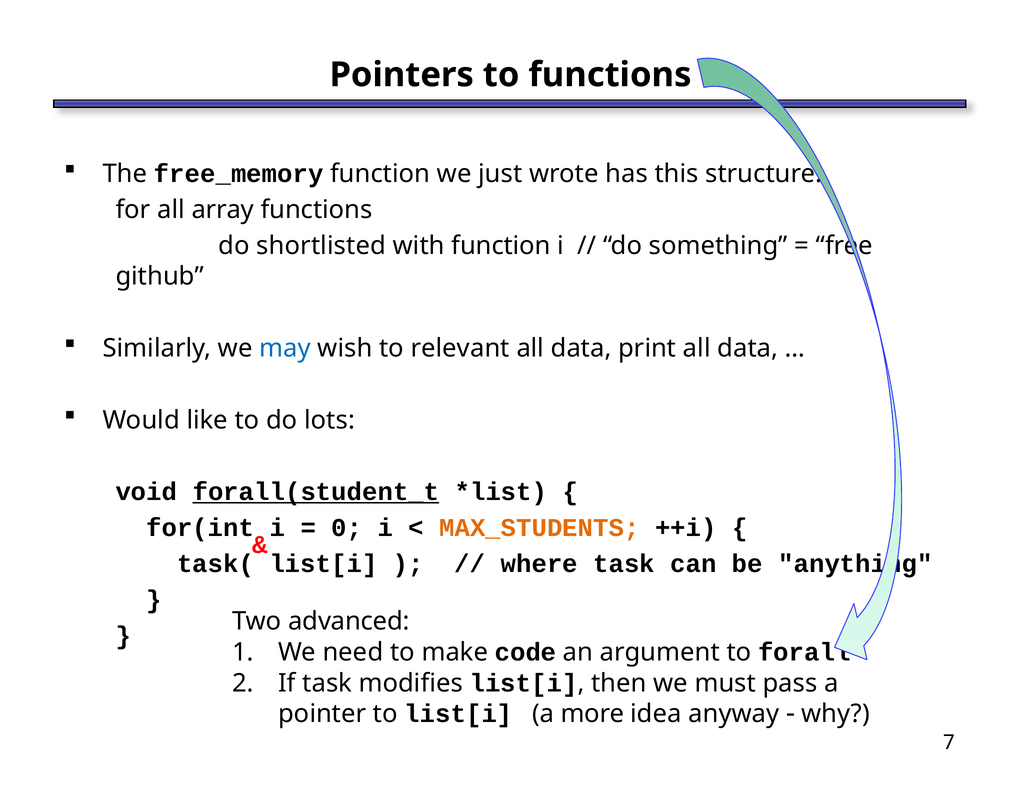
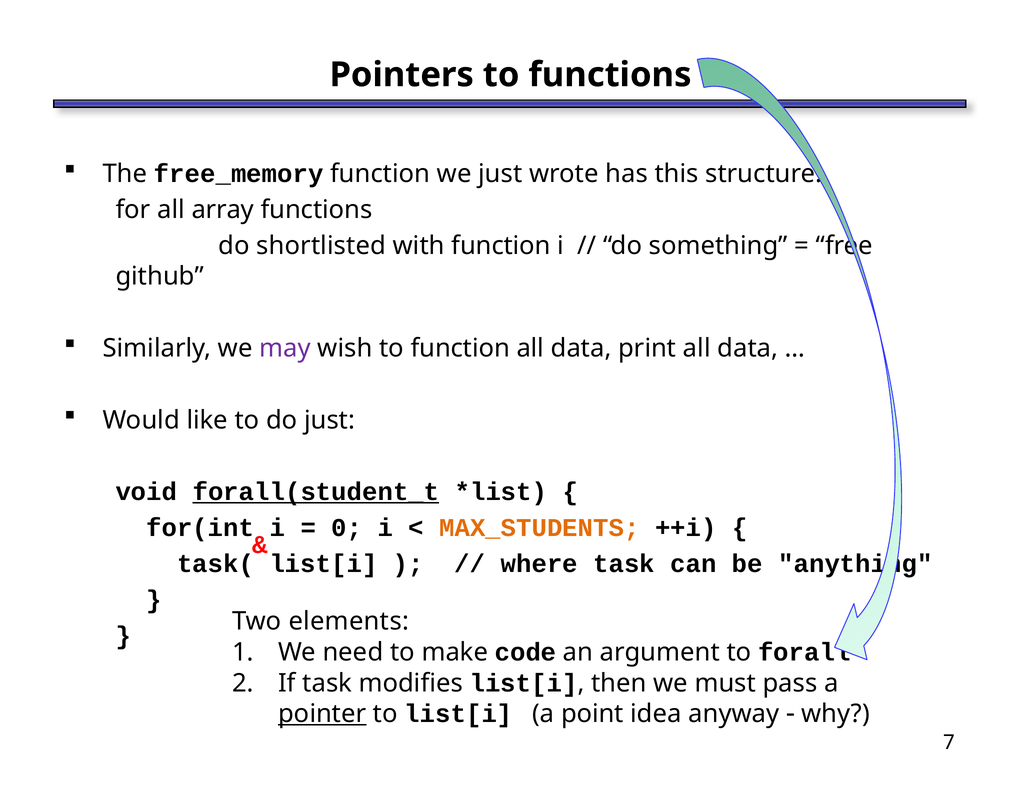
may colour: blue -> purple
to relevant: relevant -> function
do lots: lots -> just
advanced: advanced -> elements
pointer underline: none -> present
more: more -> point
